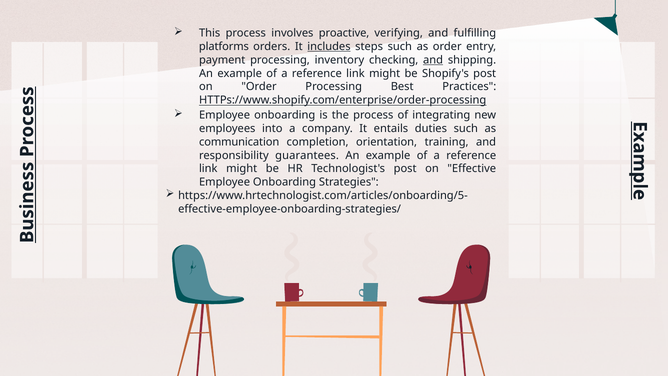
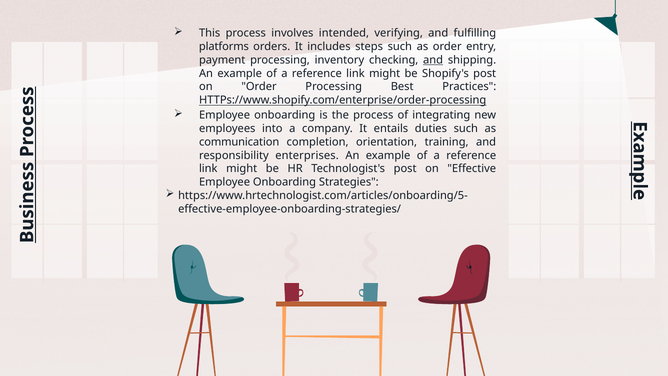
proactive: proactive -> intended
includes underline: present -> none
guarantees: guarantees -> enterprises
